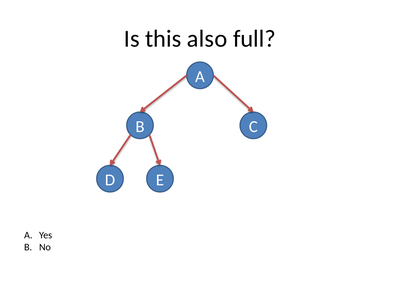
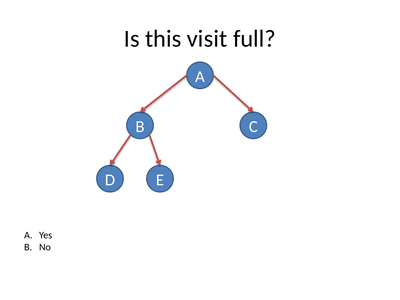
also: also -> visit
